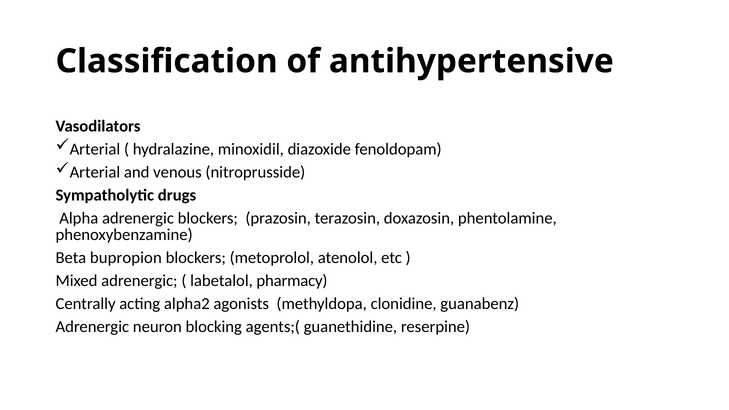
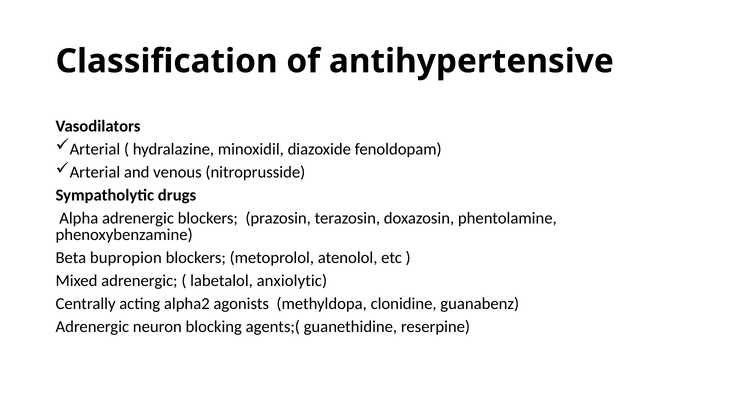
pharmacy: pharmacy -> anxiolytic
